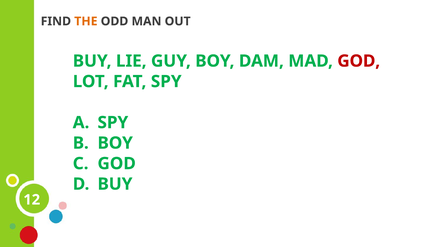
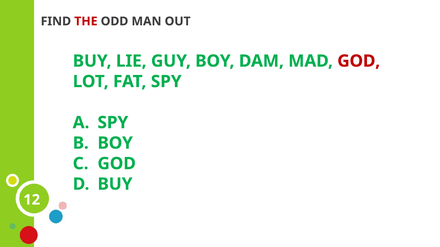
THE colour: orange -> red
